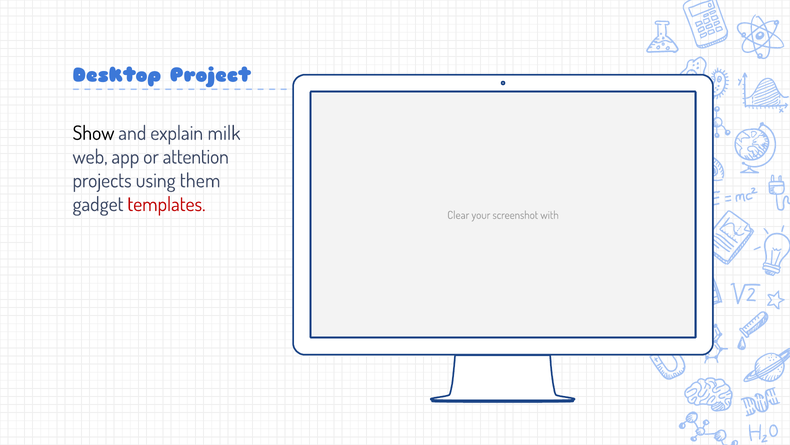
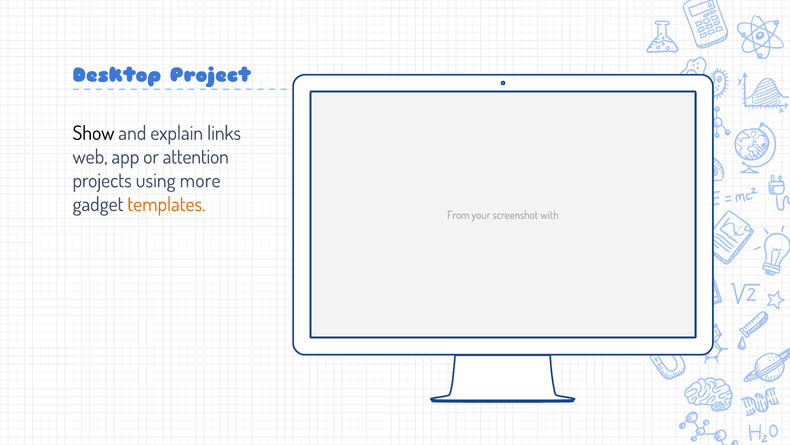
milk: milk -> links
them: them -> more
templates colour: red -> orange
Clear: Clear -> From
